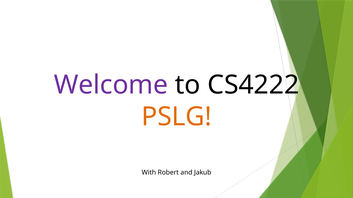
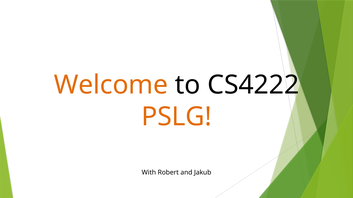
Welcome colour: purple -> orange
